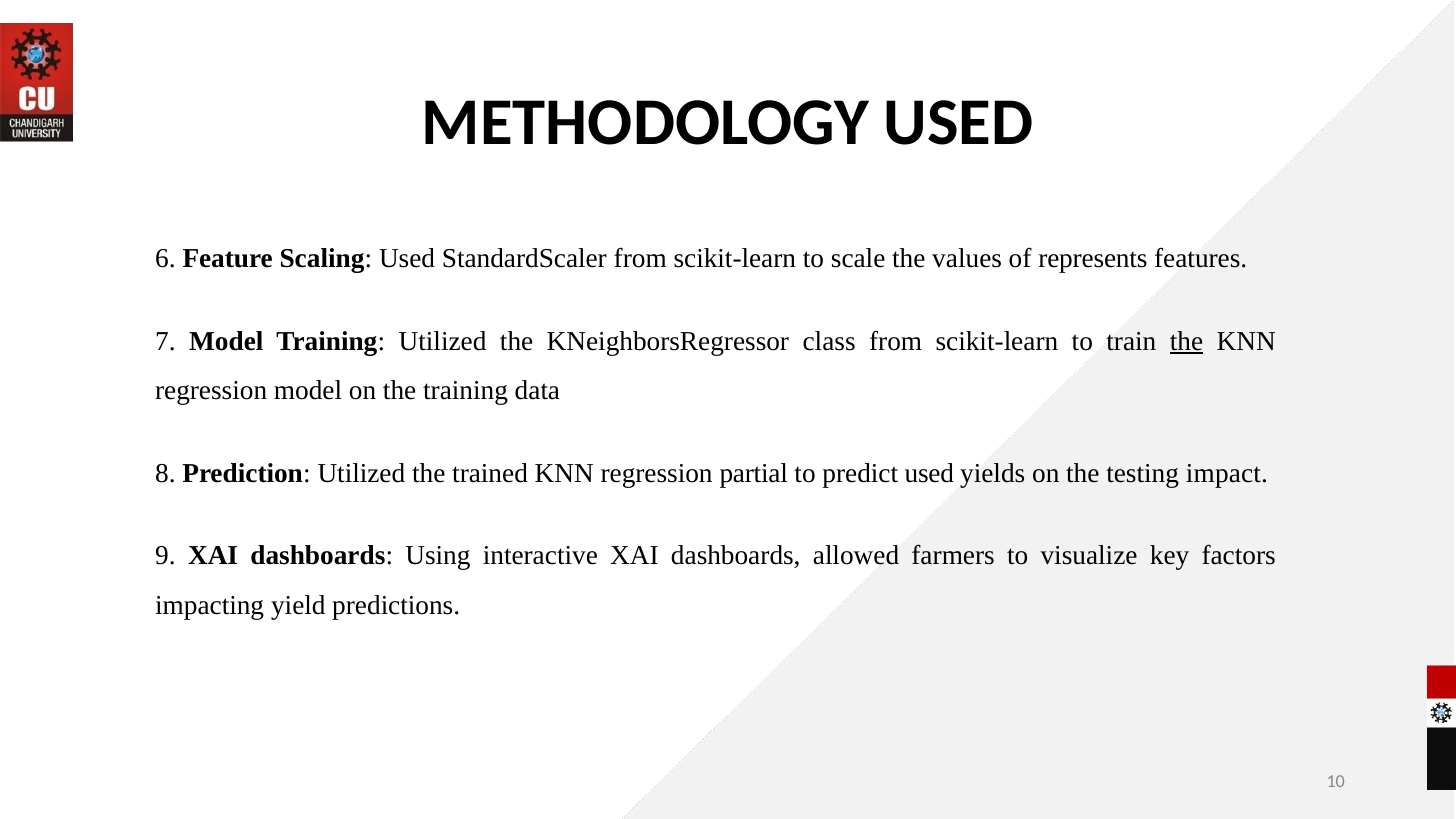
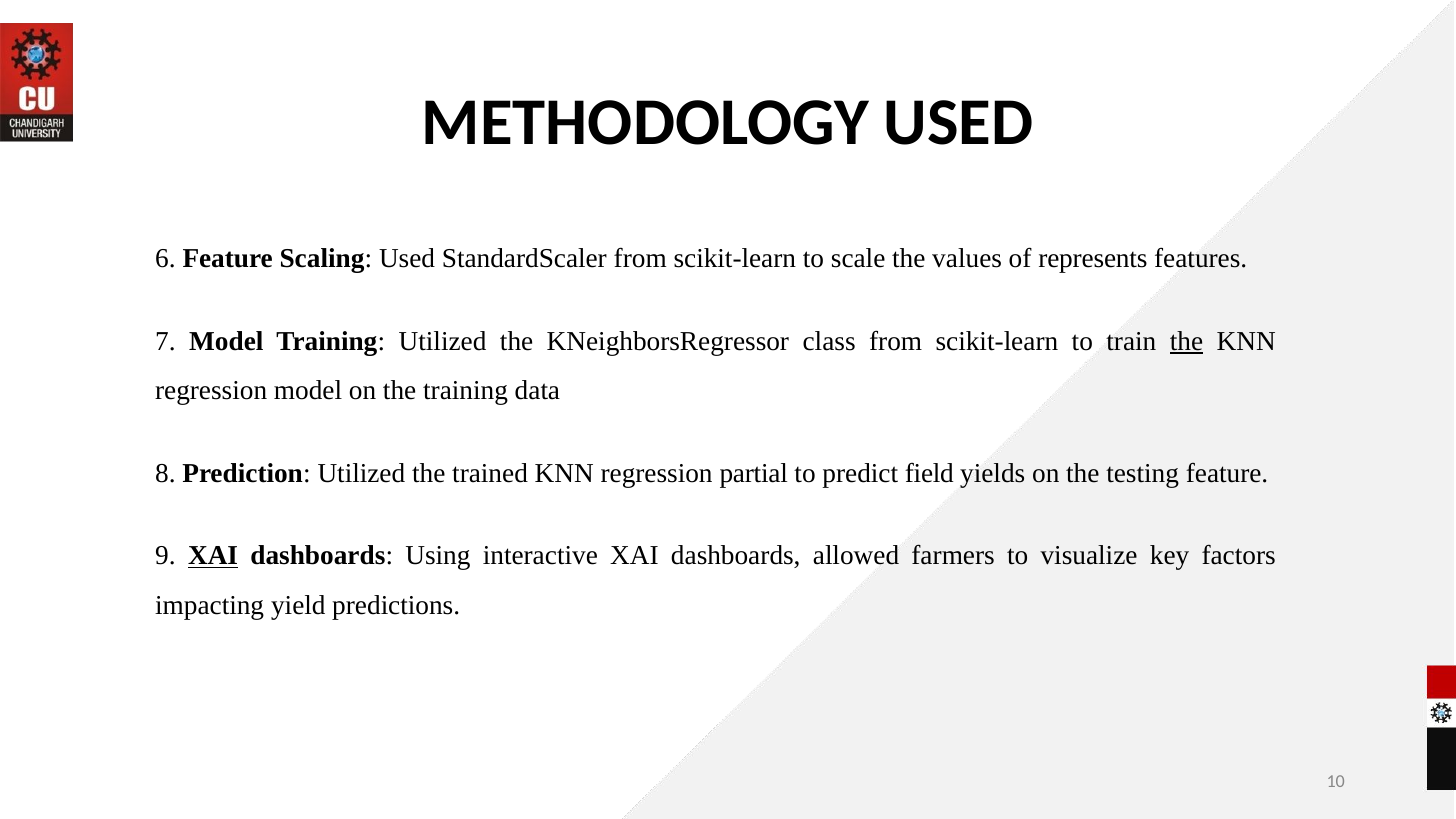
predict used: used -> field
testing impact: impact -> feature
XAI at (213, 556) underline: none -> present
